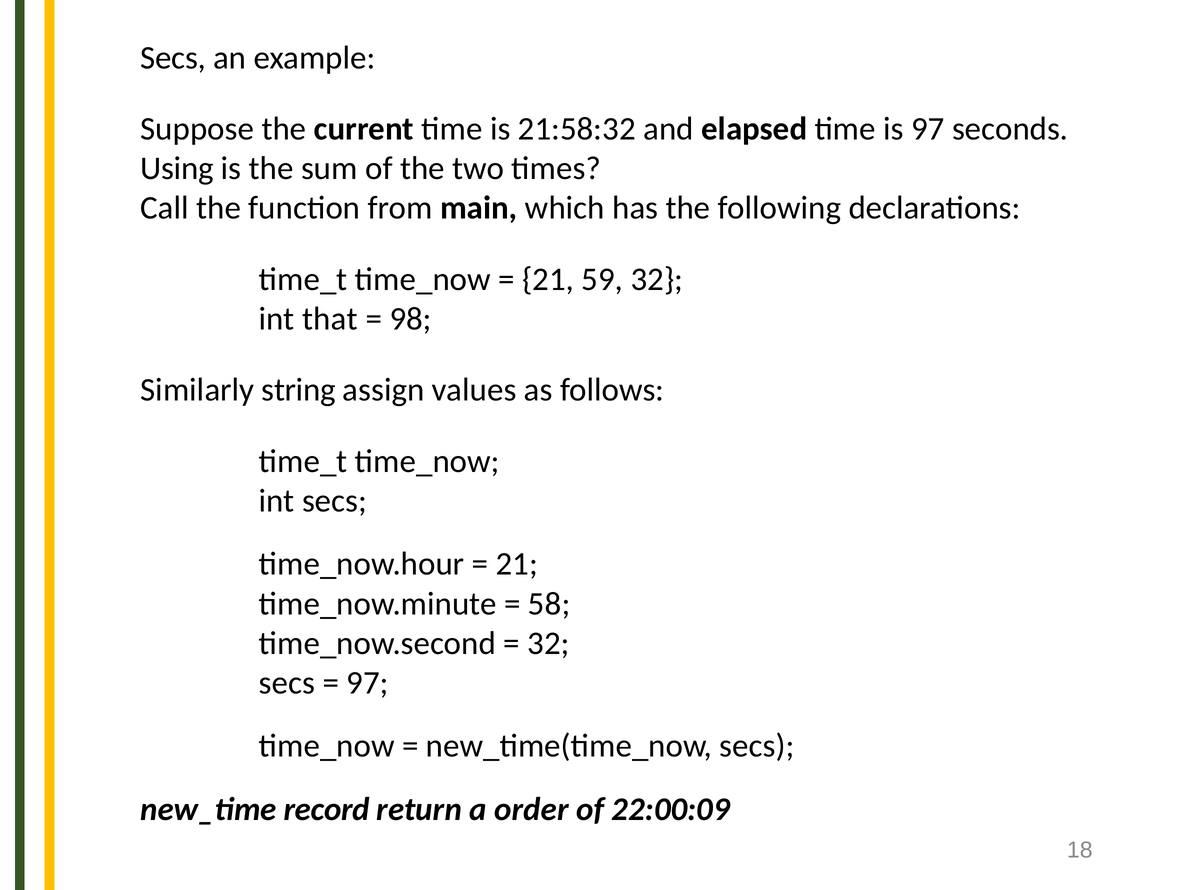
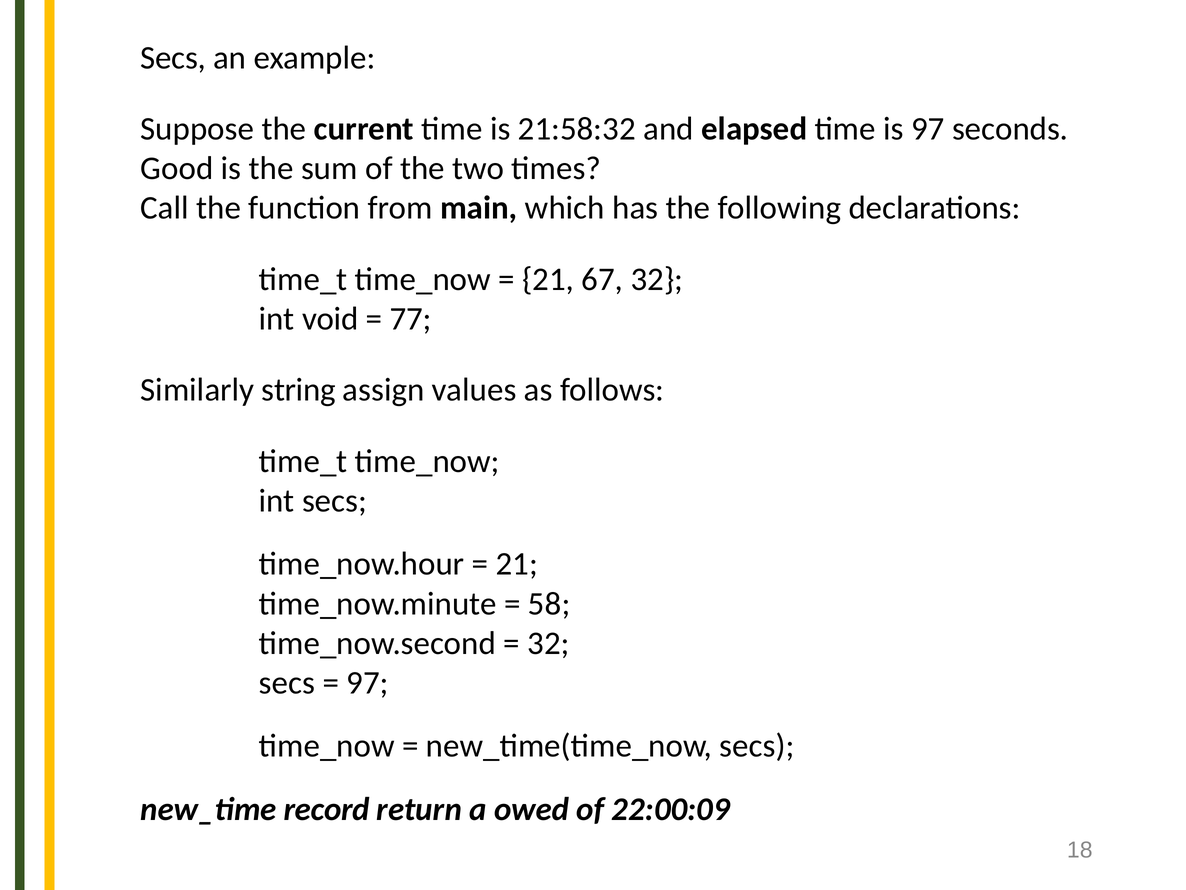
Using: Using -> Good
59: 59 -> 67
that: that -> void
98: 98 -> 77
order: order -> owed
